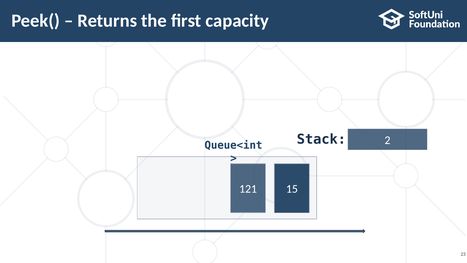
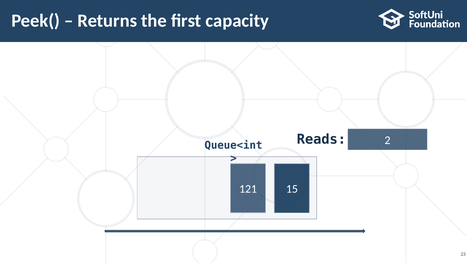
Stack: Stack -> Reads
